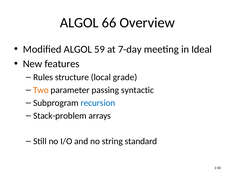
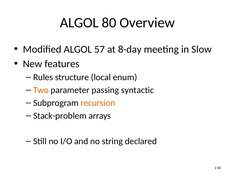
66: 66 -> 80
59: 59 -> 57
7-day: 7-day -> 8-day
Ideal: Ideal -> Slow
grade: grade -> enum
recursion colour: blue -> orange
standard: standard -> declared
